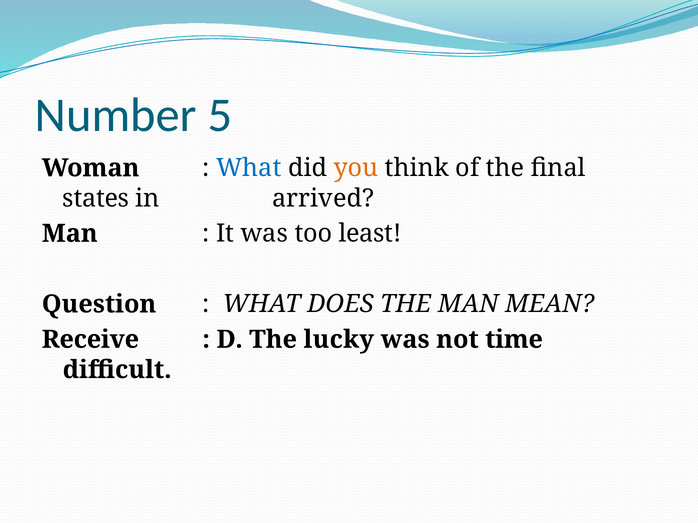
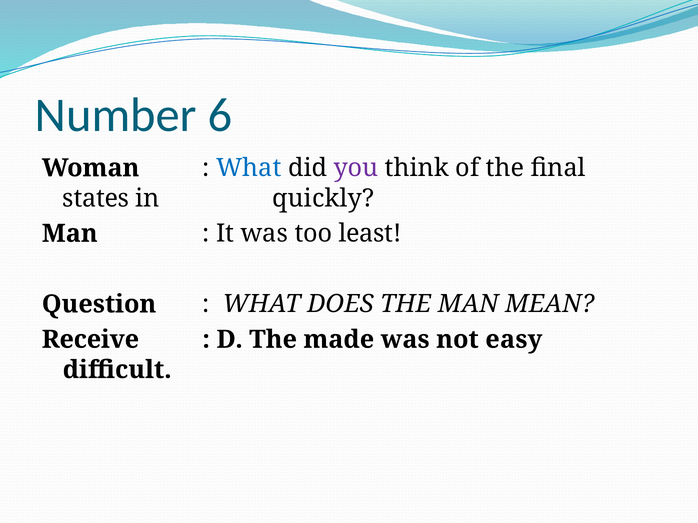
5: 5 -> 6
you colour: orange -> purple
arrived: arrived -> quickly
lucky: lucky -> made
time: time -> easy
